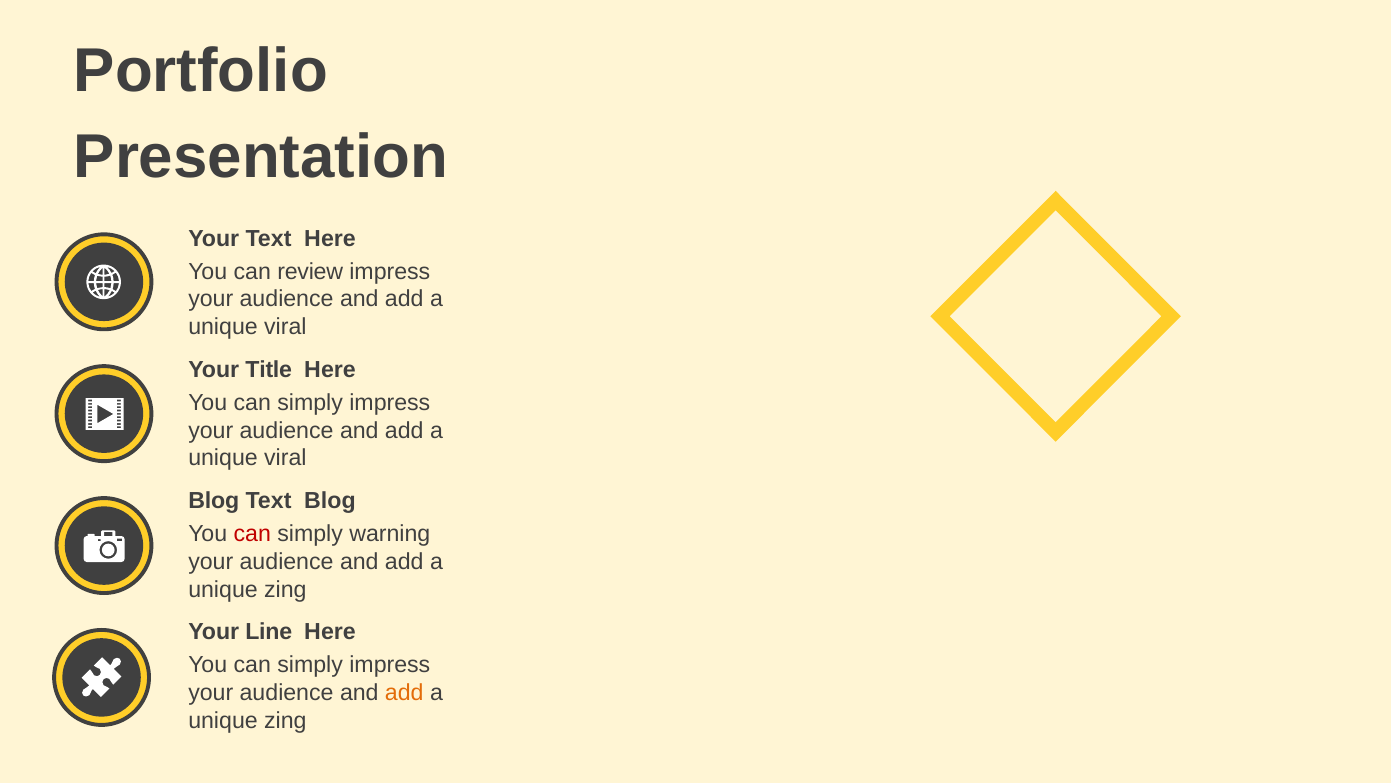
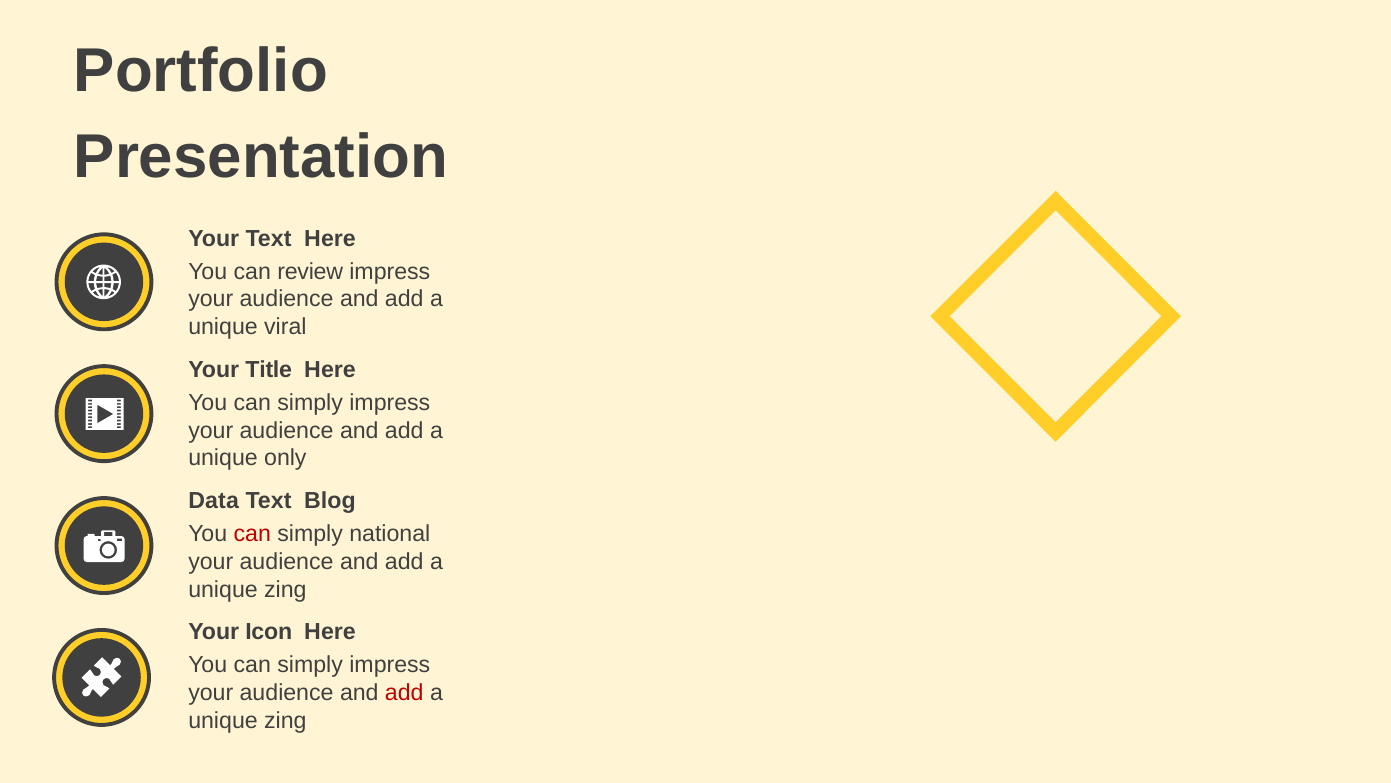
viral at (285, 458): viral -> only
Blog at (214, 500): Blog -> Data
warning: warning -> national
Line: Line -> Icon
add at (404, 692) colour: orange -> red
